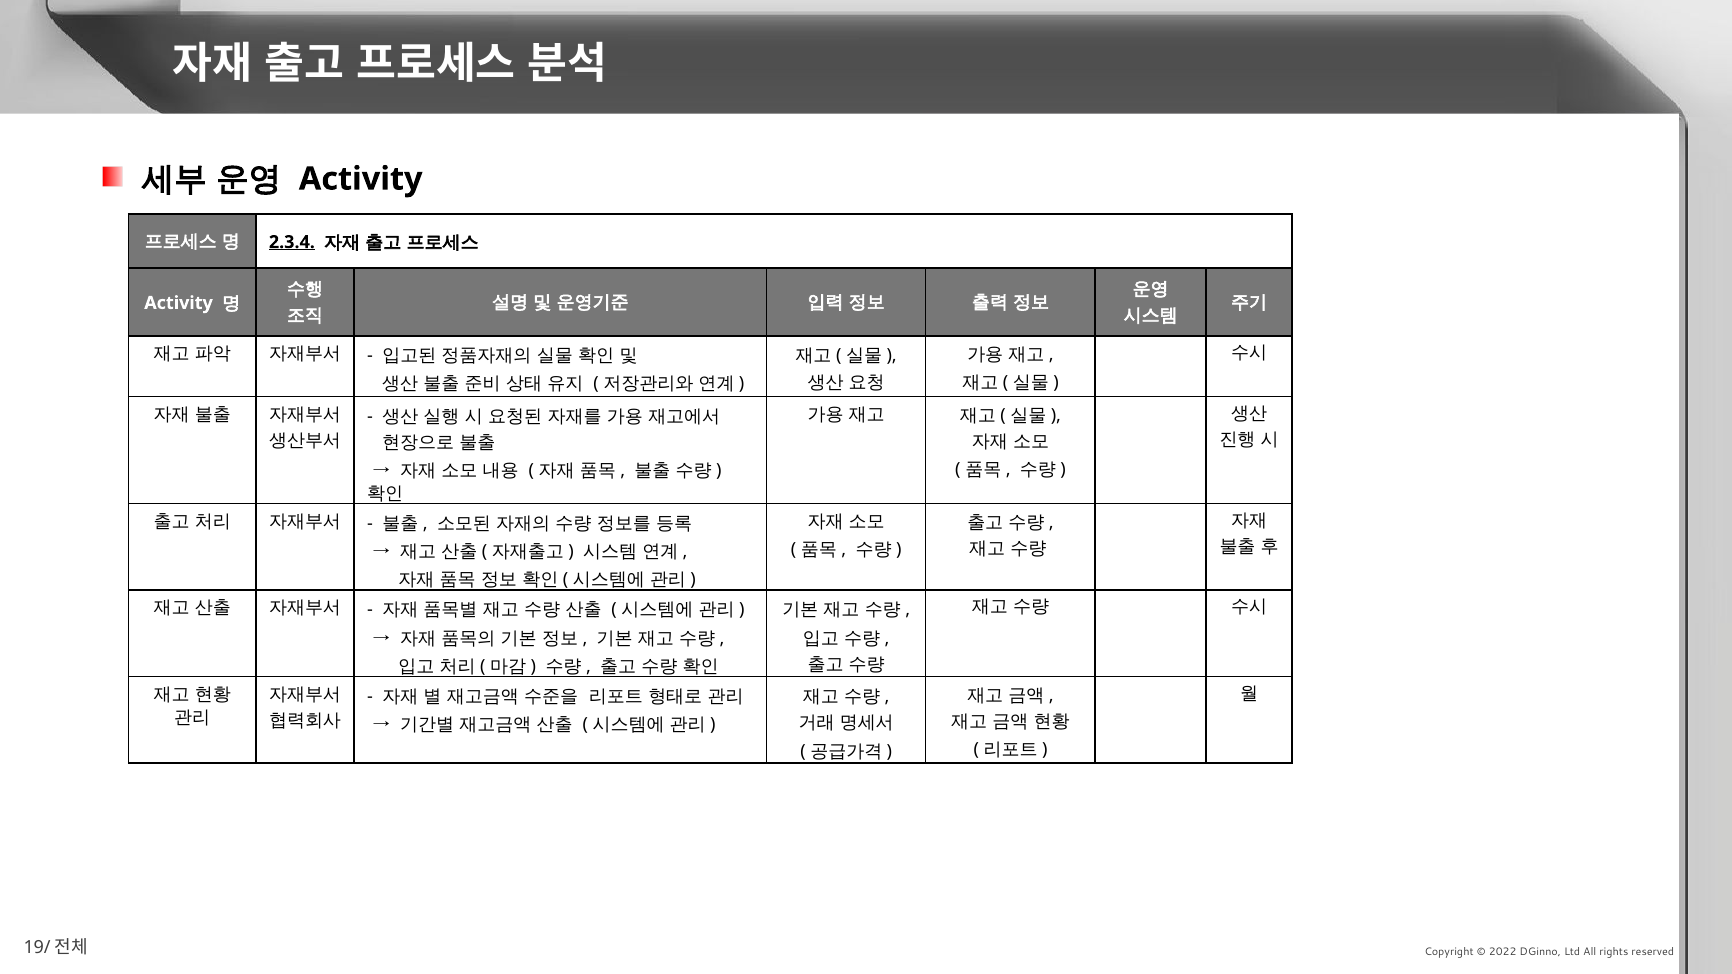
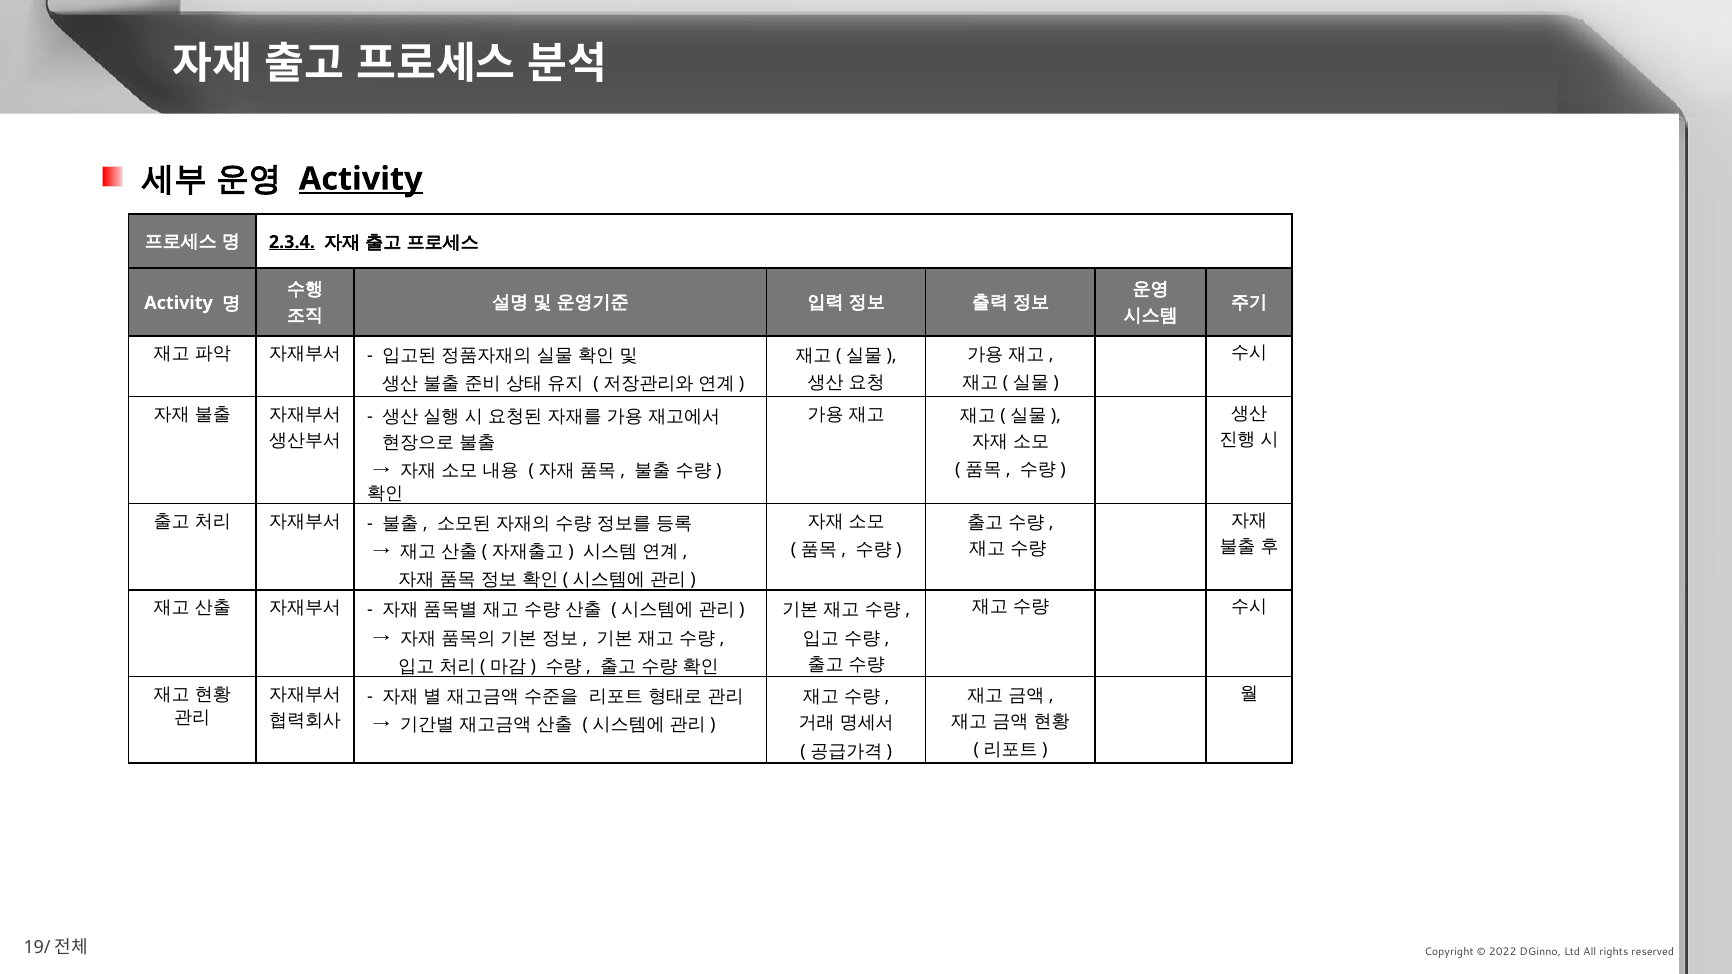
Activity at (361, 179) underline: none -> present
